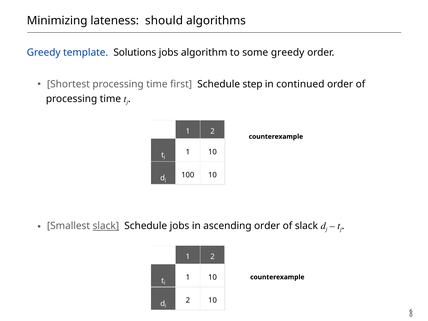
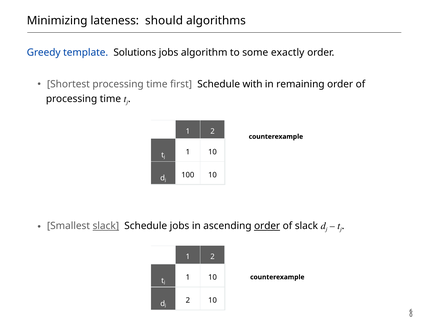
some greedy: greedy -> exactly
step: step -> with
continued: continued -> remaining
order at (267, 226) underline: none -> present
